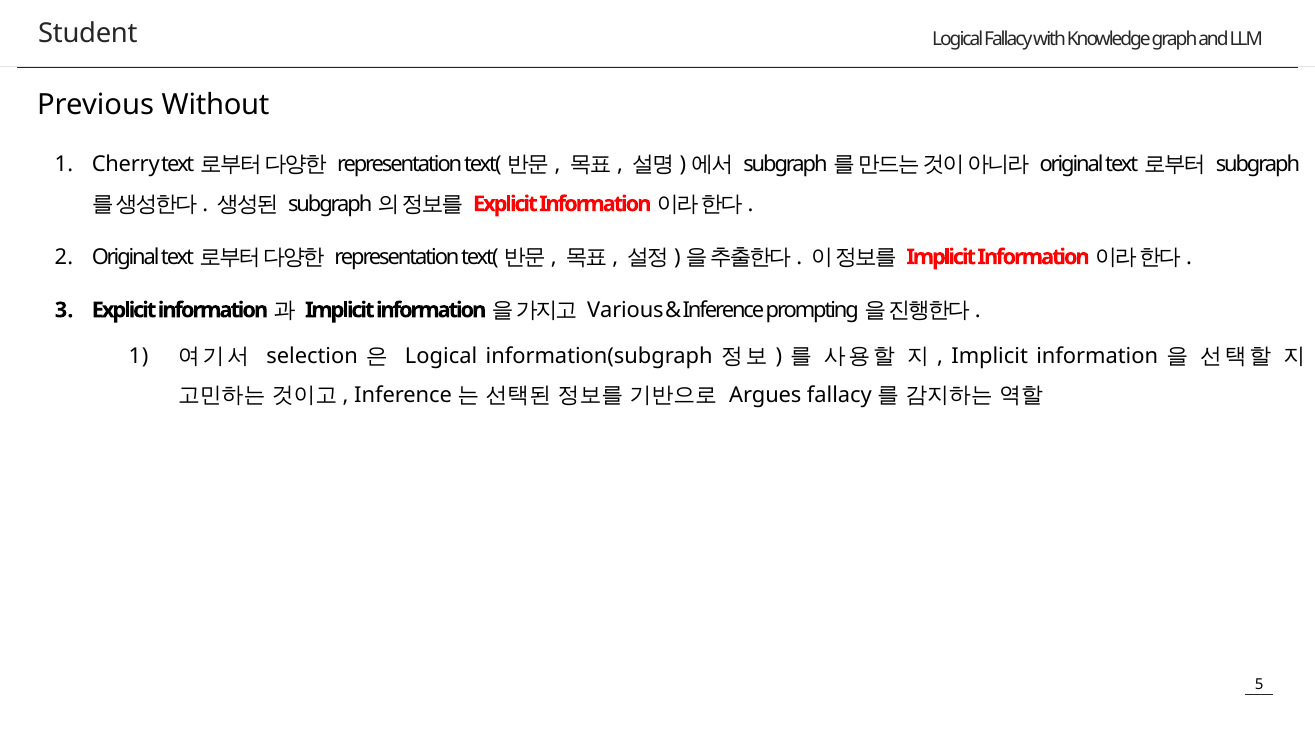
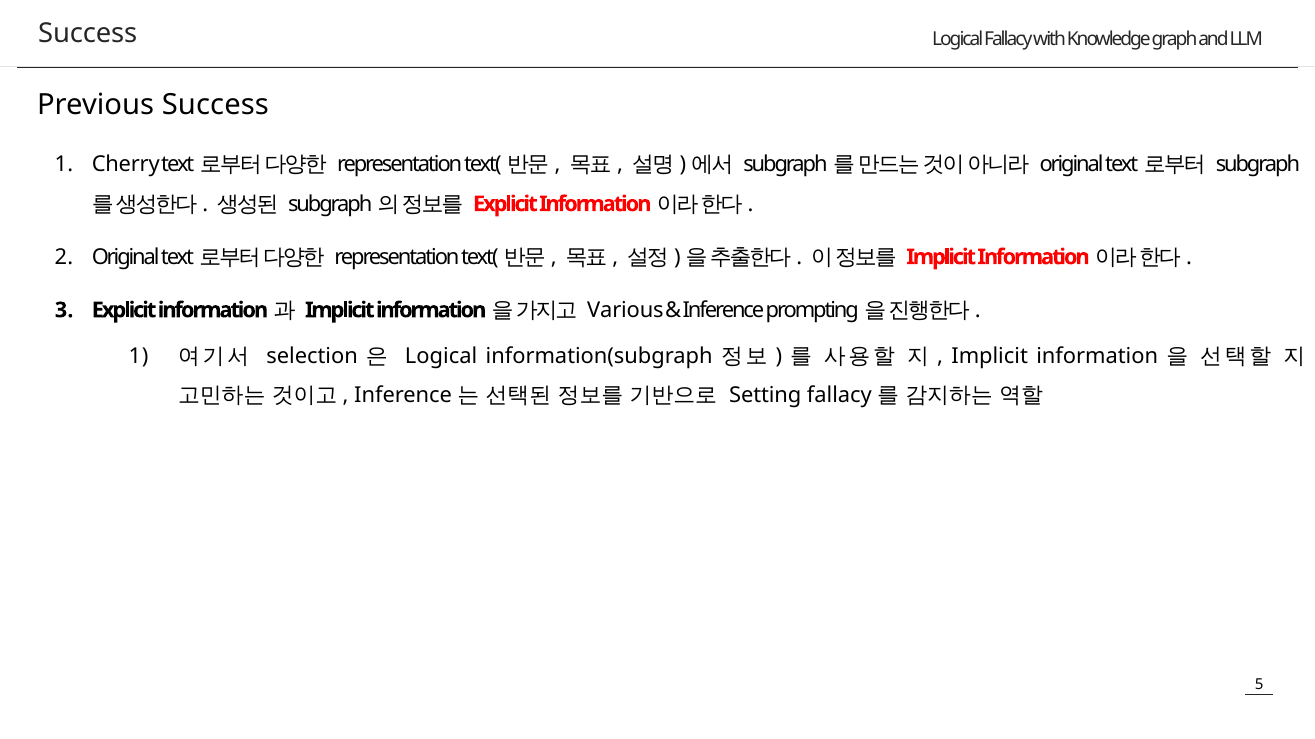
Student at (88, 34): Student -> Success
Previous Without: Without -> Success
Argues: Argues -> Setting
